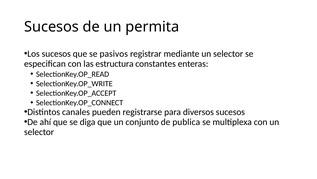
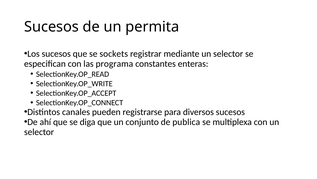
pasivos: pasivos -> sockets
estructura: estructura -> programa
